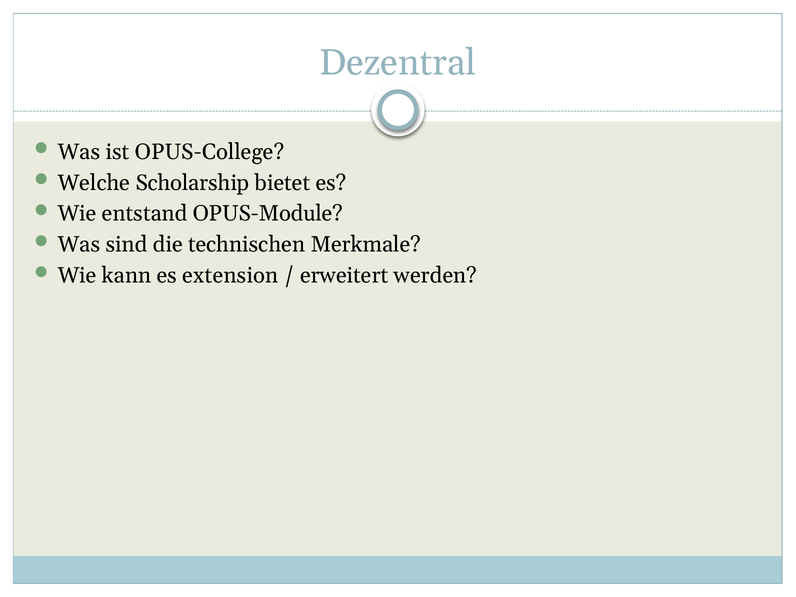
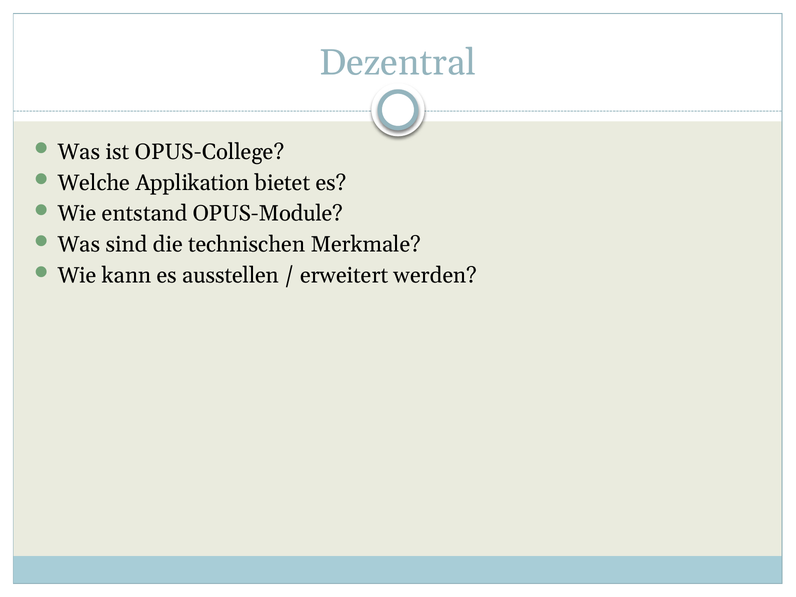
Scholarship: Scholarship -> Applikation
extension: extension -> ausstellen
